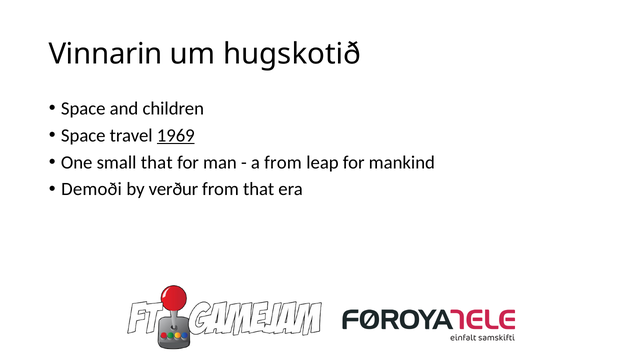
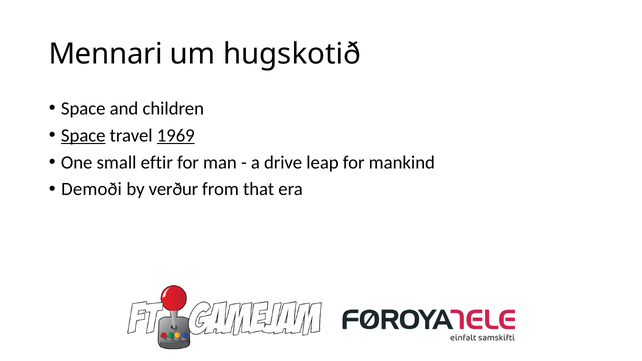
Vinnarin: Vinnarin -> Mennari
Space at (83, 135) underline: none -> present
small that: that -> eftir
a from: from -> drive
